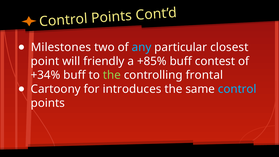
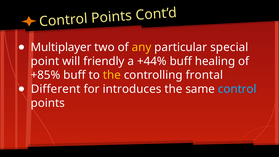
Milestones: Milestones -> Multiplayer
any colour: light blue -> yellow
closest: closest -> special
+85%: +85% -> +44%
contest: contest -> healing
+34%: +34% -> +85%
the at (112, 75) colour: light green -> yellow
Cartoony: Cartoony -> Different
